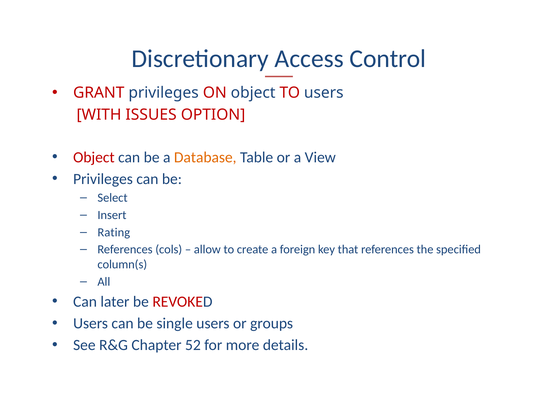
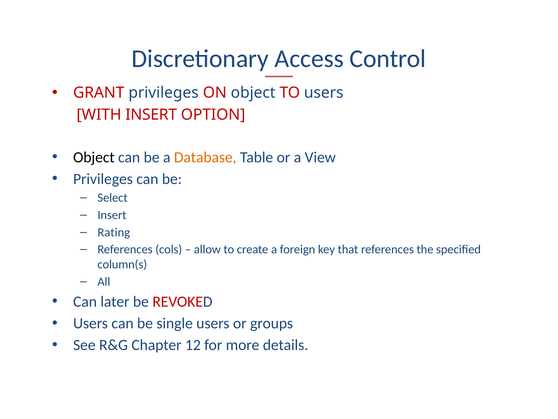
WITH ISSUES: ISSUES -> INSERT
Object at (94, 157) colour: red -> black
52: 52 -> 12
